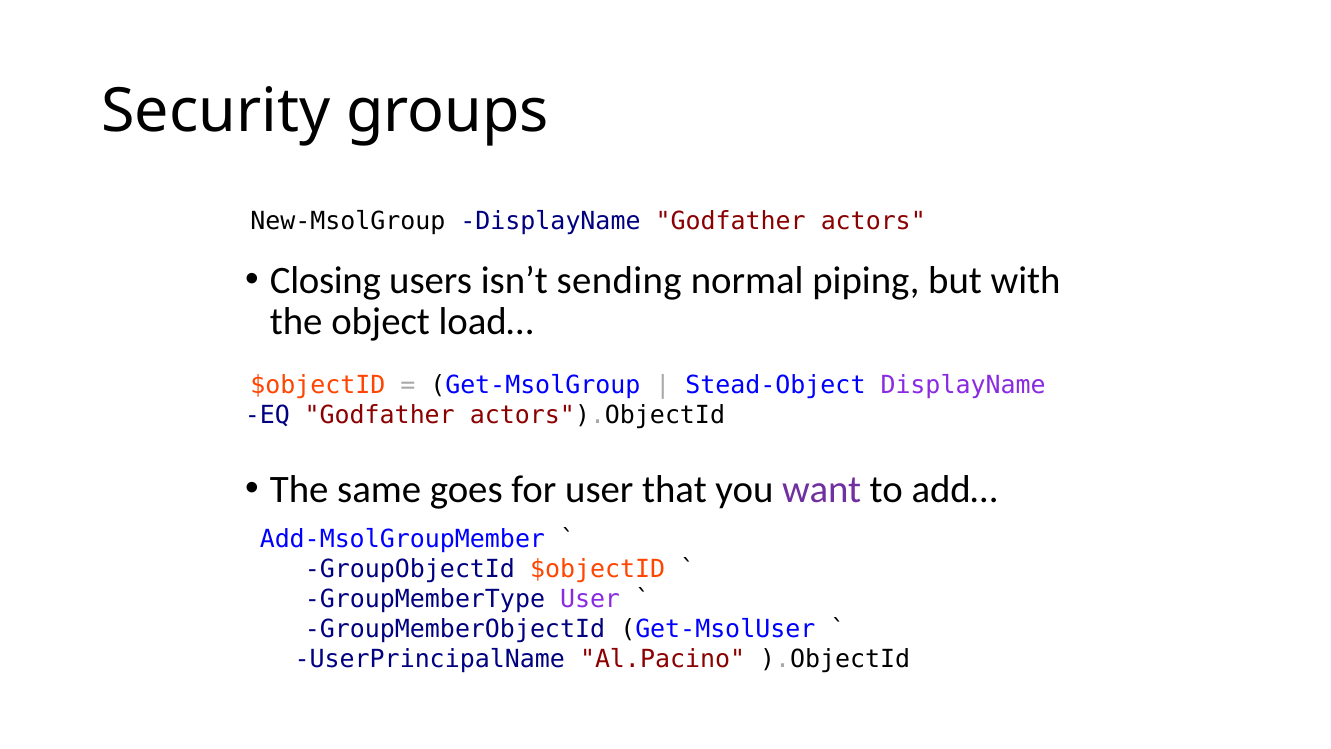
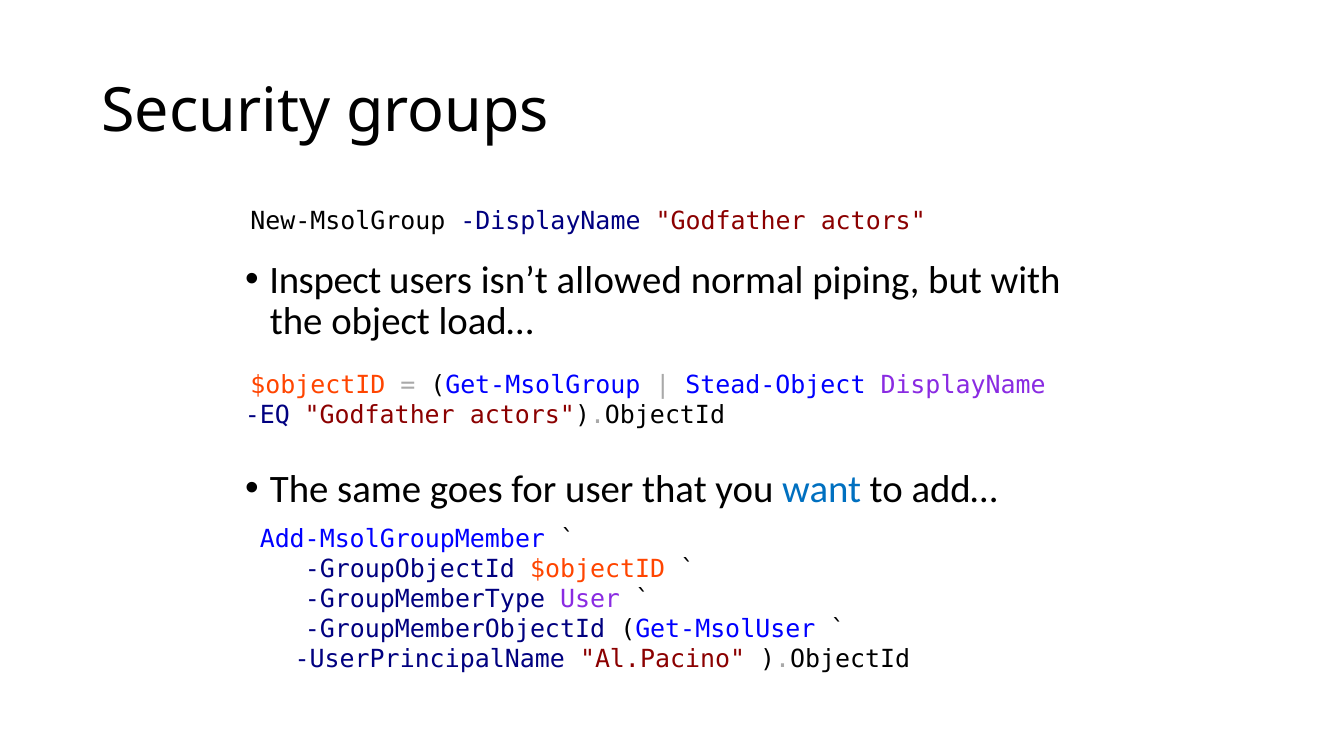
Closing: Closing -> Inspect
sending: sending -> allowed
want colour: purple -> blue
